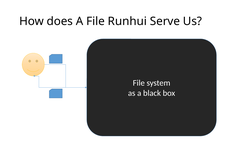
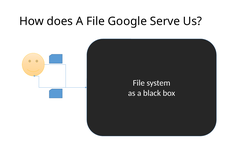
Runhui: Runhui -> Google
